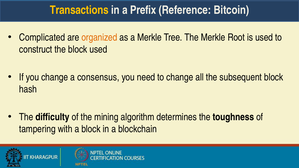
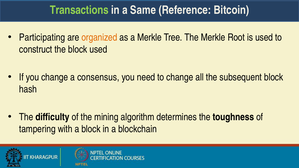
Transactions colour: yellow -> light green
Prefix: Prefix -> Same
Complicated: Complicated -> Participating
